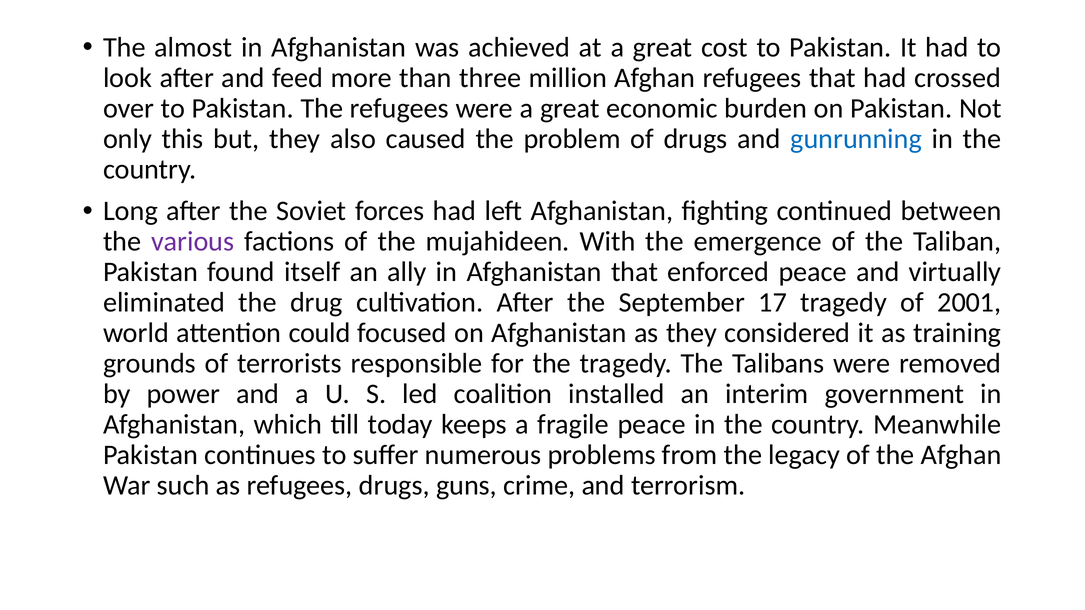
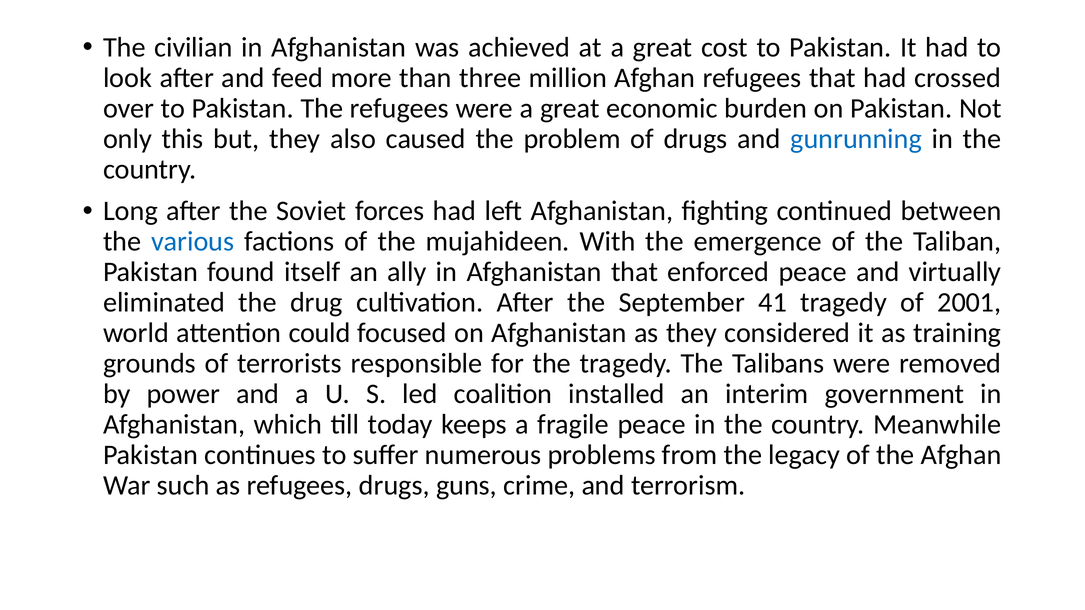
almost: almost -> civilian
various colour: purple -> blue
17: 17 -> 41
